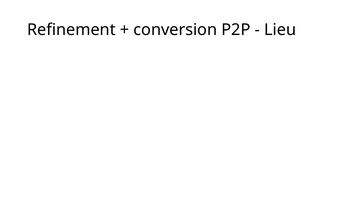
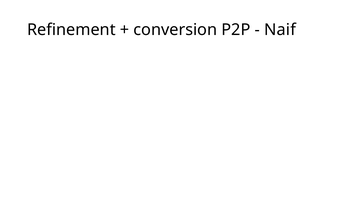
Lieu: Lieu -> Naif
